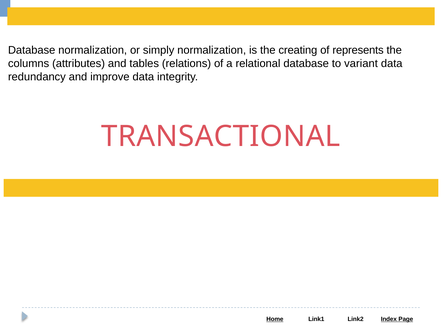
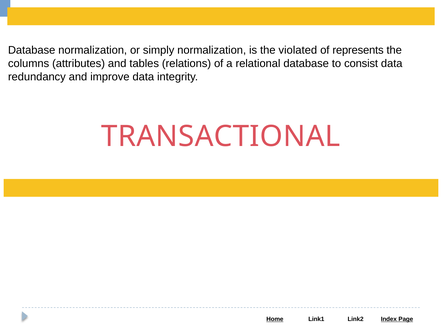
creating: creating -> violated
variant: variant -> consist
